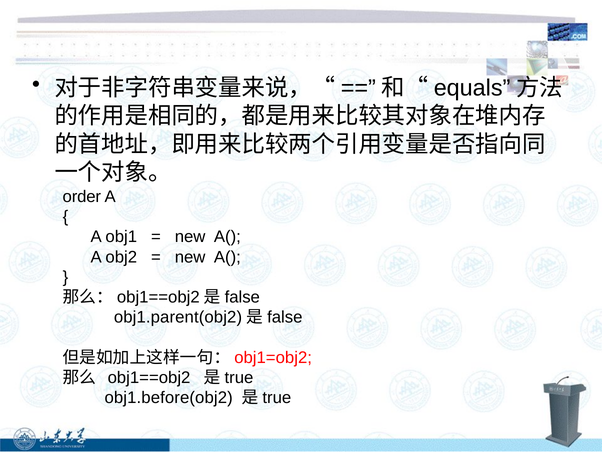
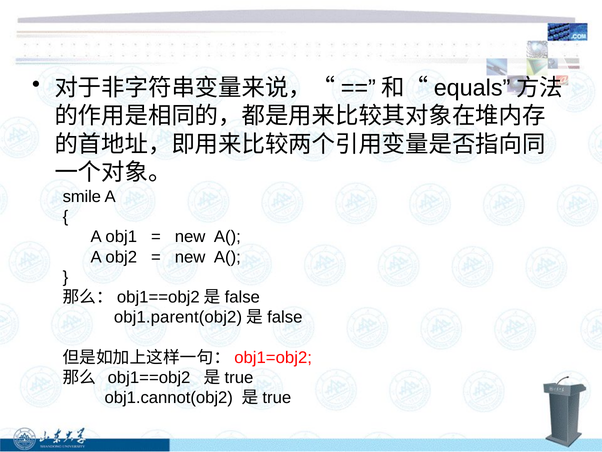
order: order -> smile
obj1.before(obj2: obj1.before(obj2 -> obj1.cannot(obj2
